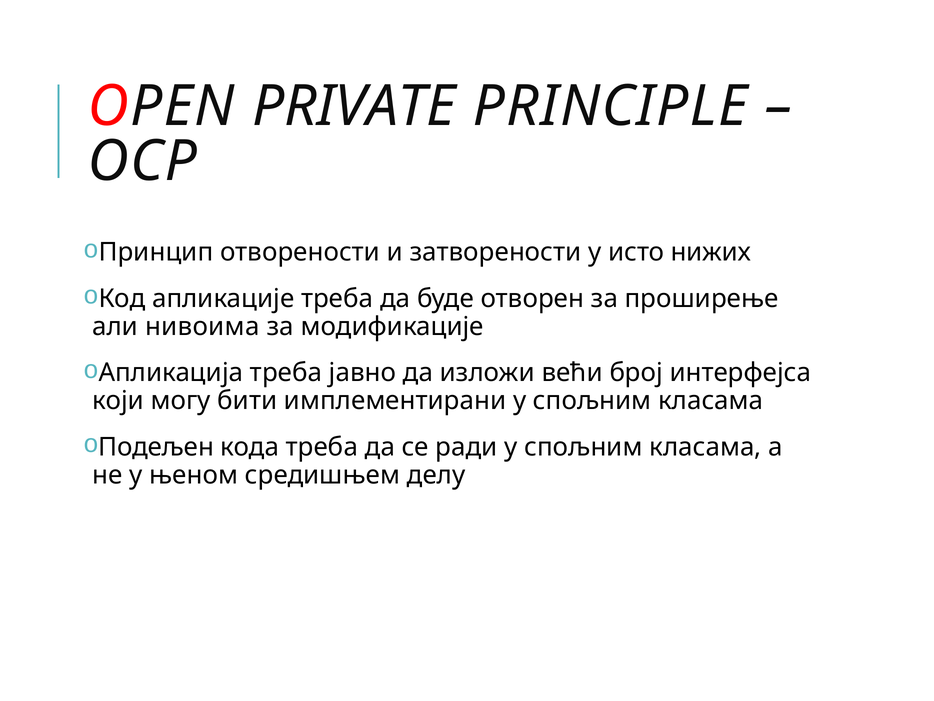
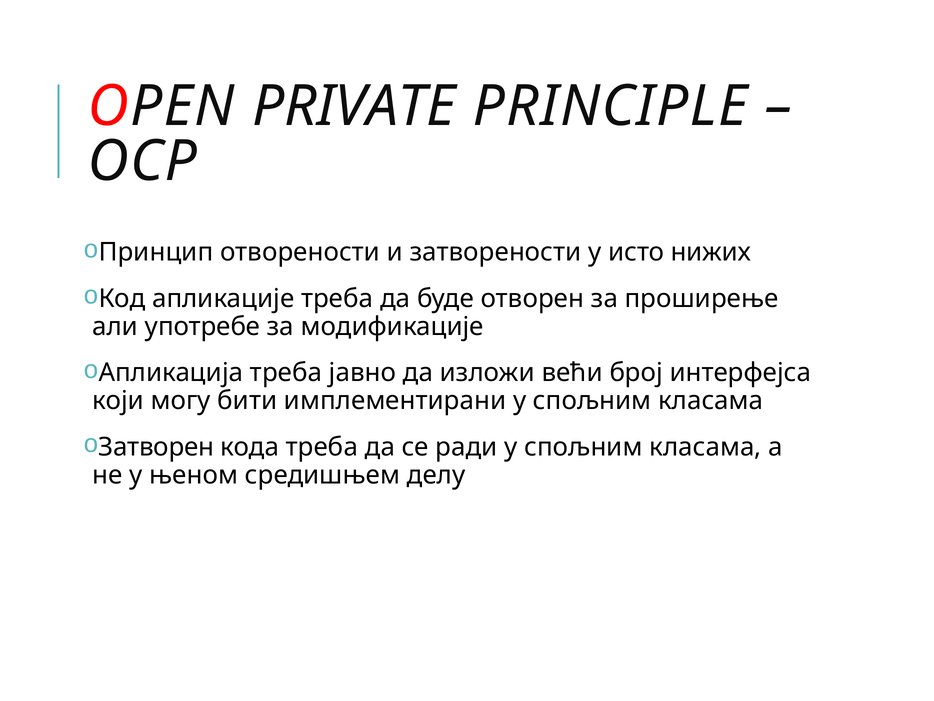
нивоима: нивоима -> употребе
Подељен: Подељен -> Затворен
